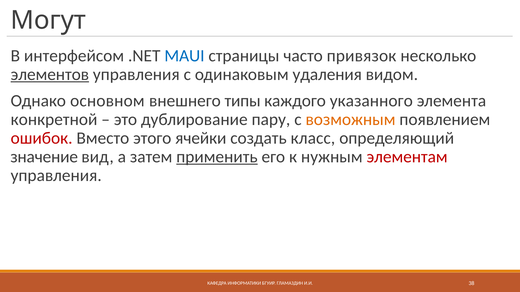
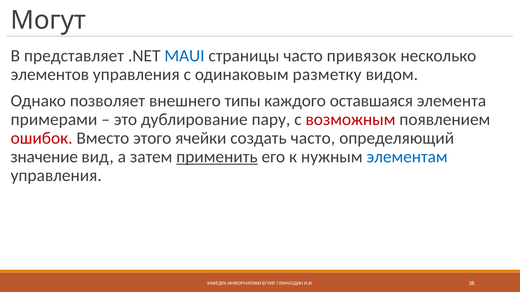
интерфейсом: интерфейсом -> представляет
элементов underline: present -> none
удаления: удаления -> разметку
основном: основном -> позволяет
указанного: указанного -> оставшаяся
конкретной: конкретной -> примерами
возможным colour: orange -> red
создать класс: класс -> часто
элементам colour: red -> blue
